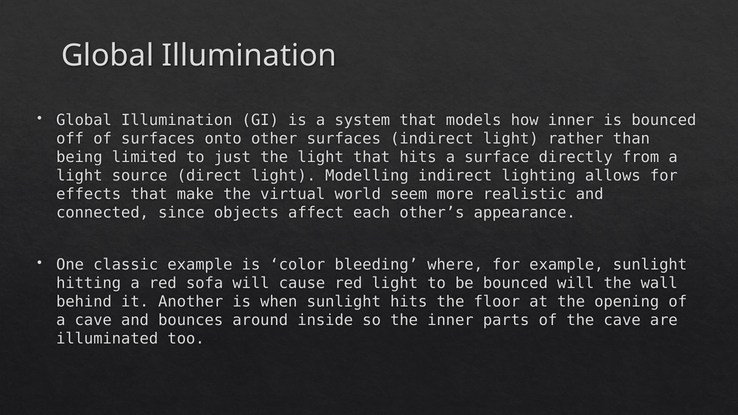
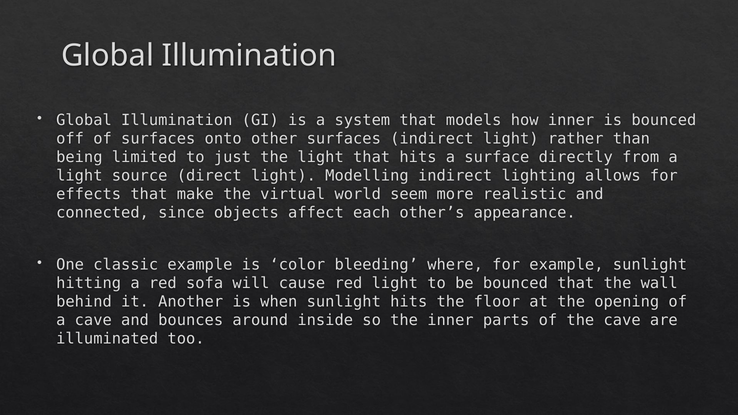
bounced will: will -> that
